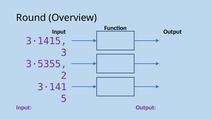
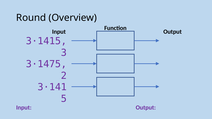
3·5355: 3·5355 -> 3·1475
